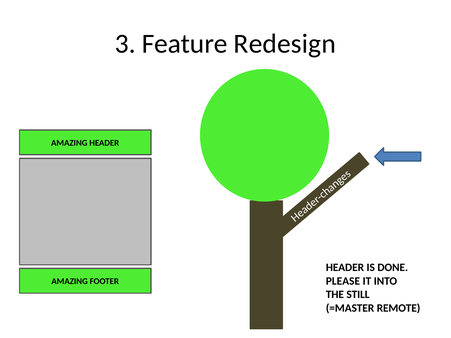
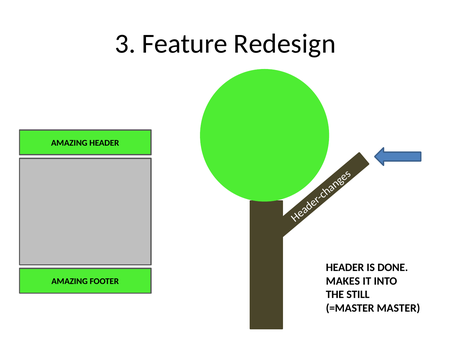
PLEASE: PLEASE -> MAKES
REMOTE: REMOTE -> MASTER
